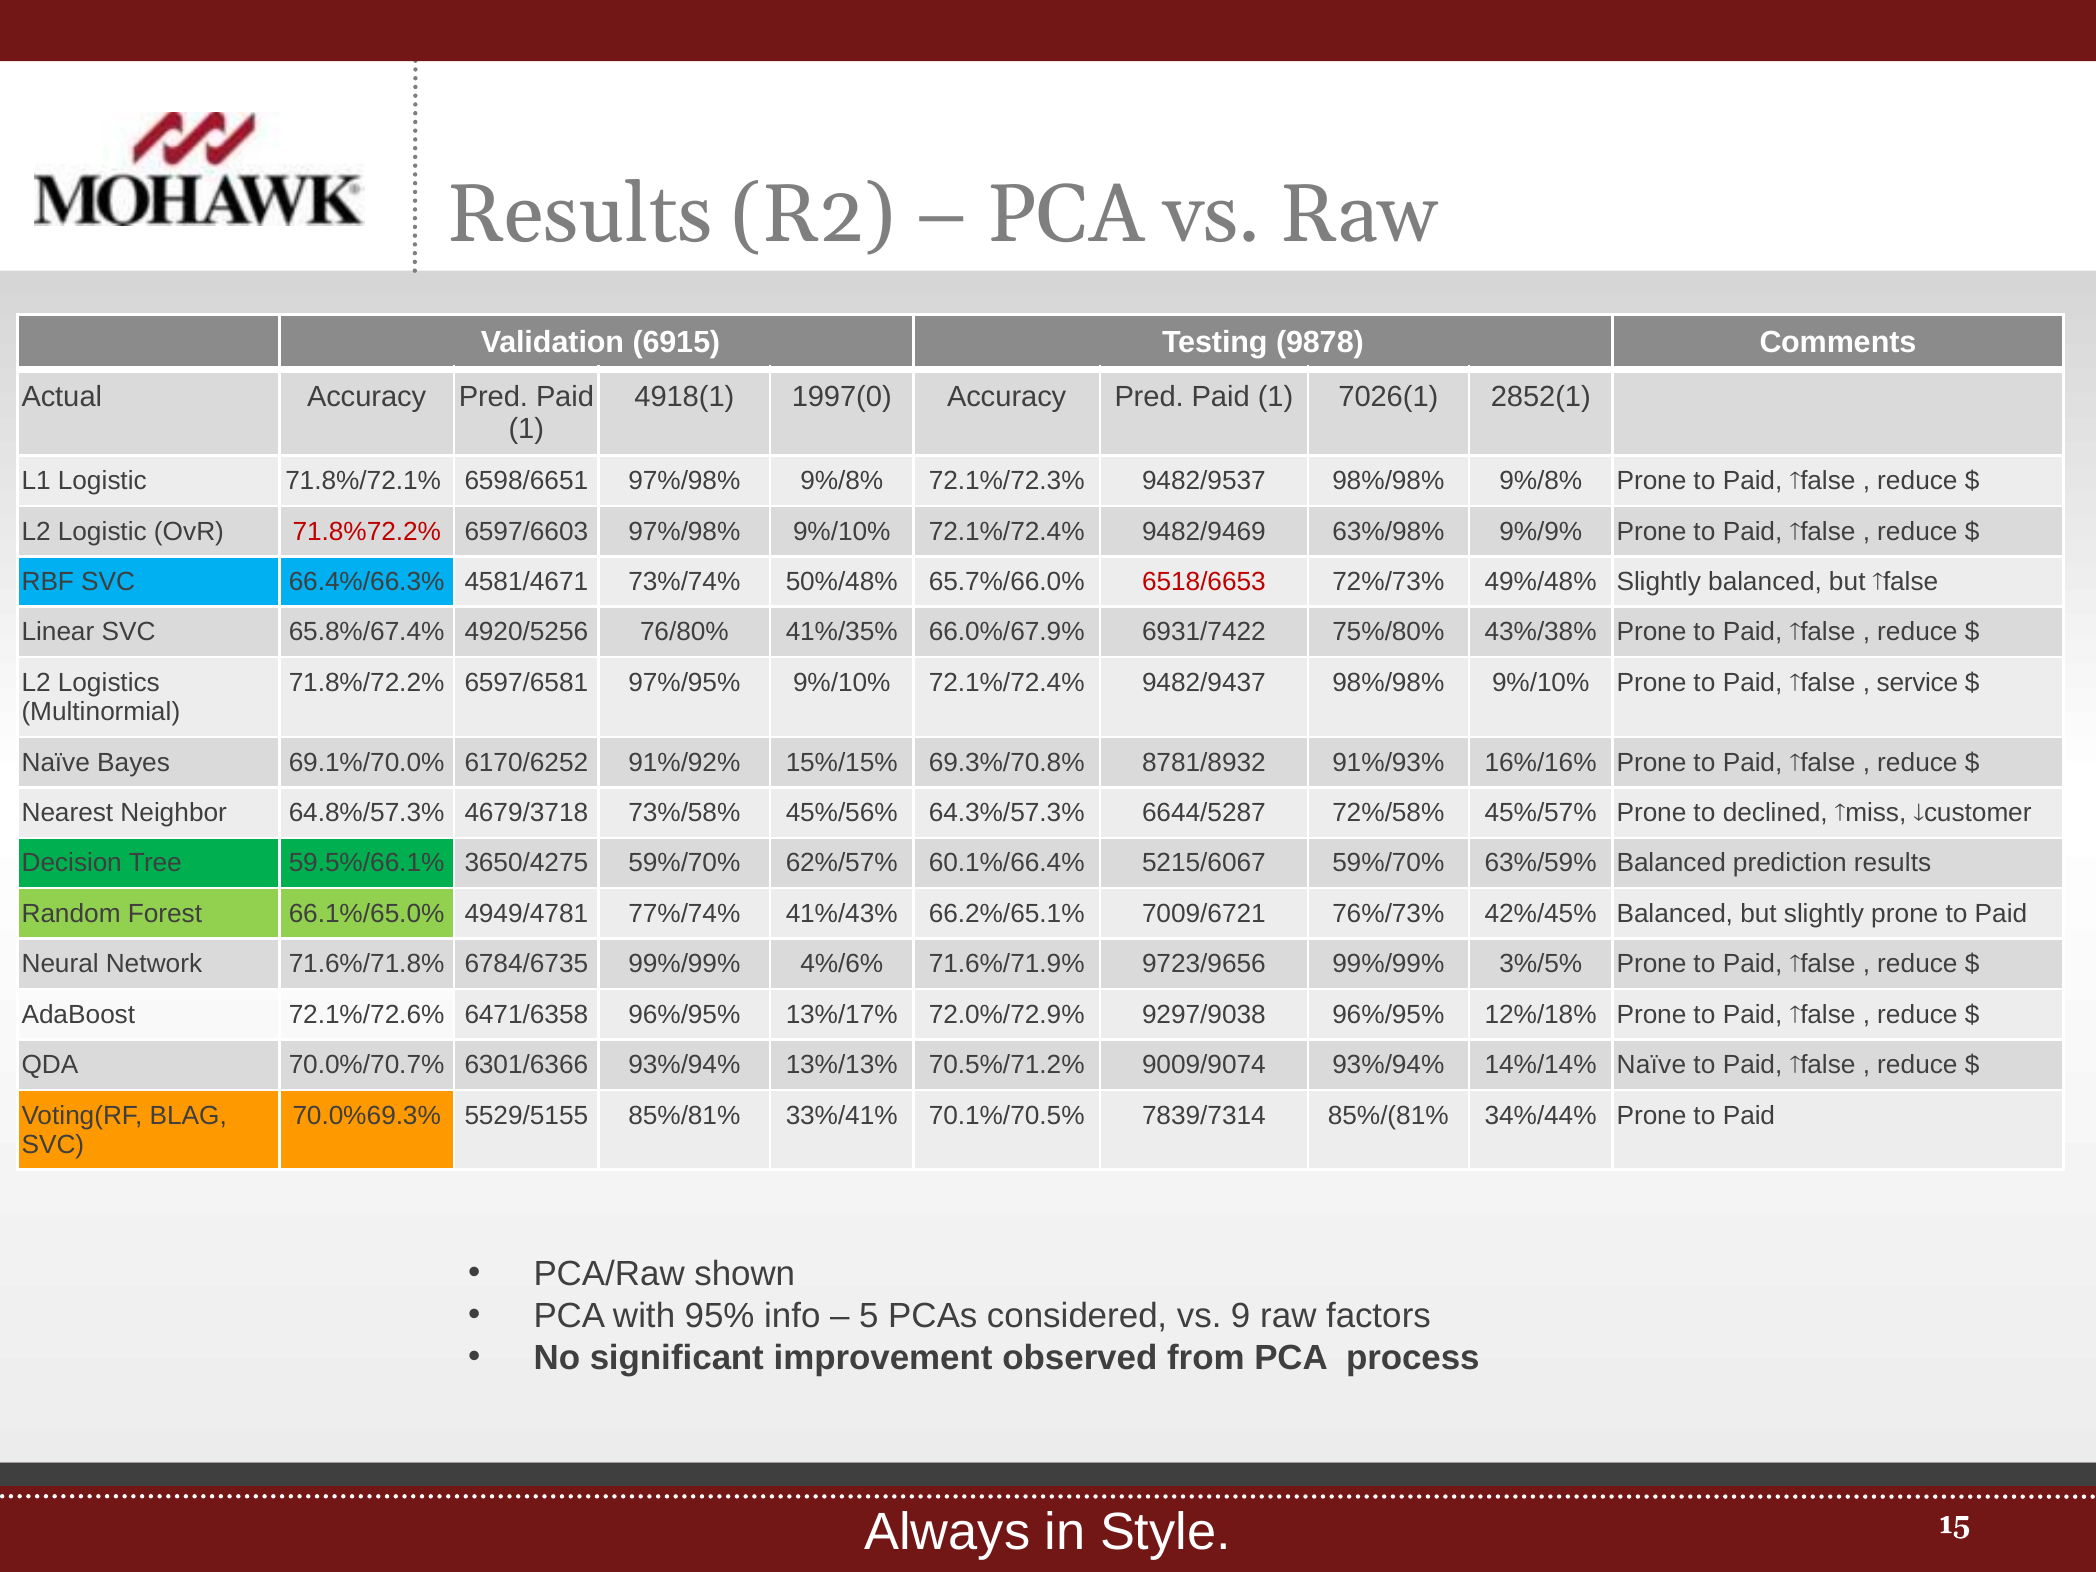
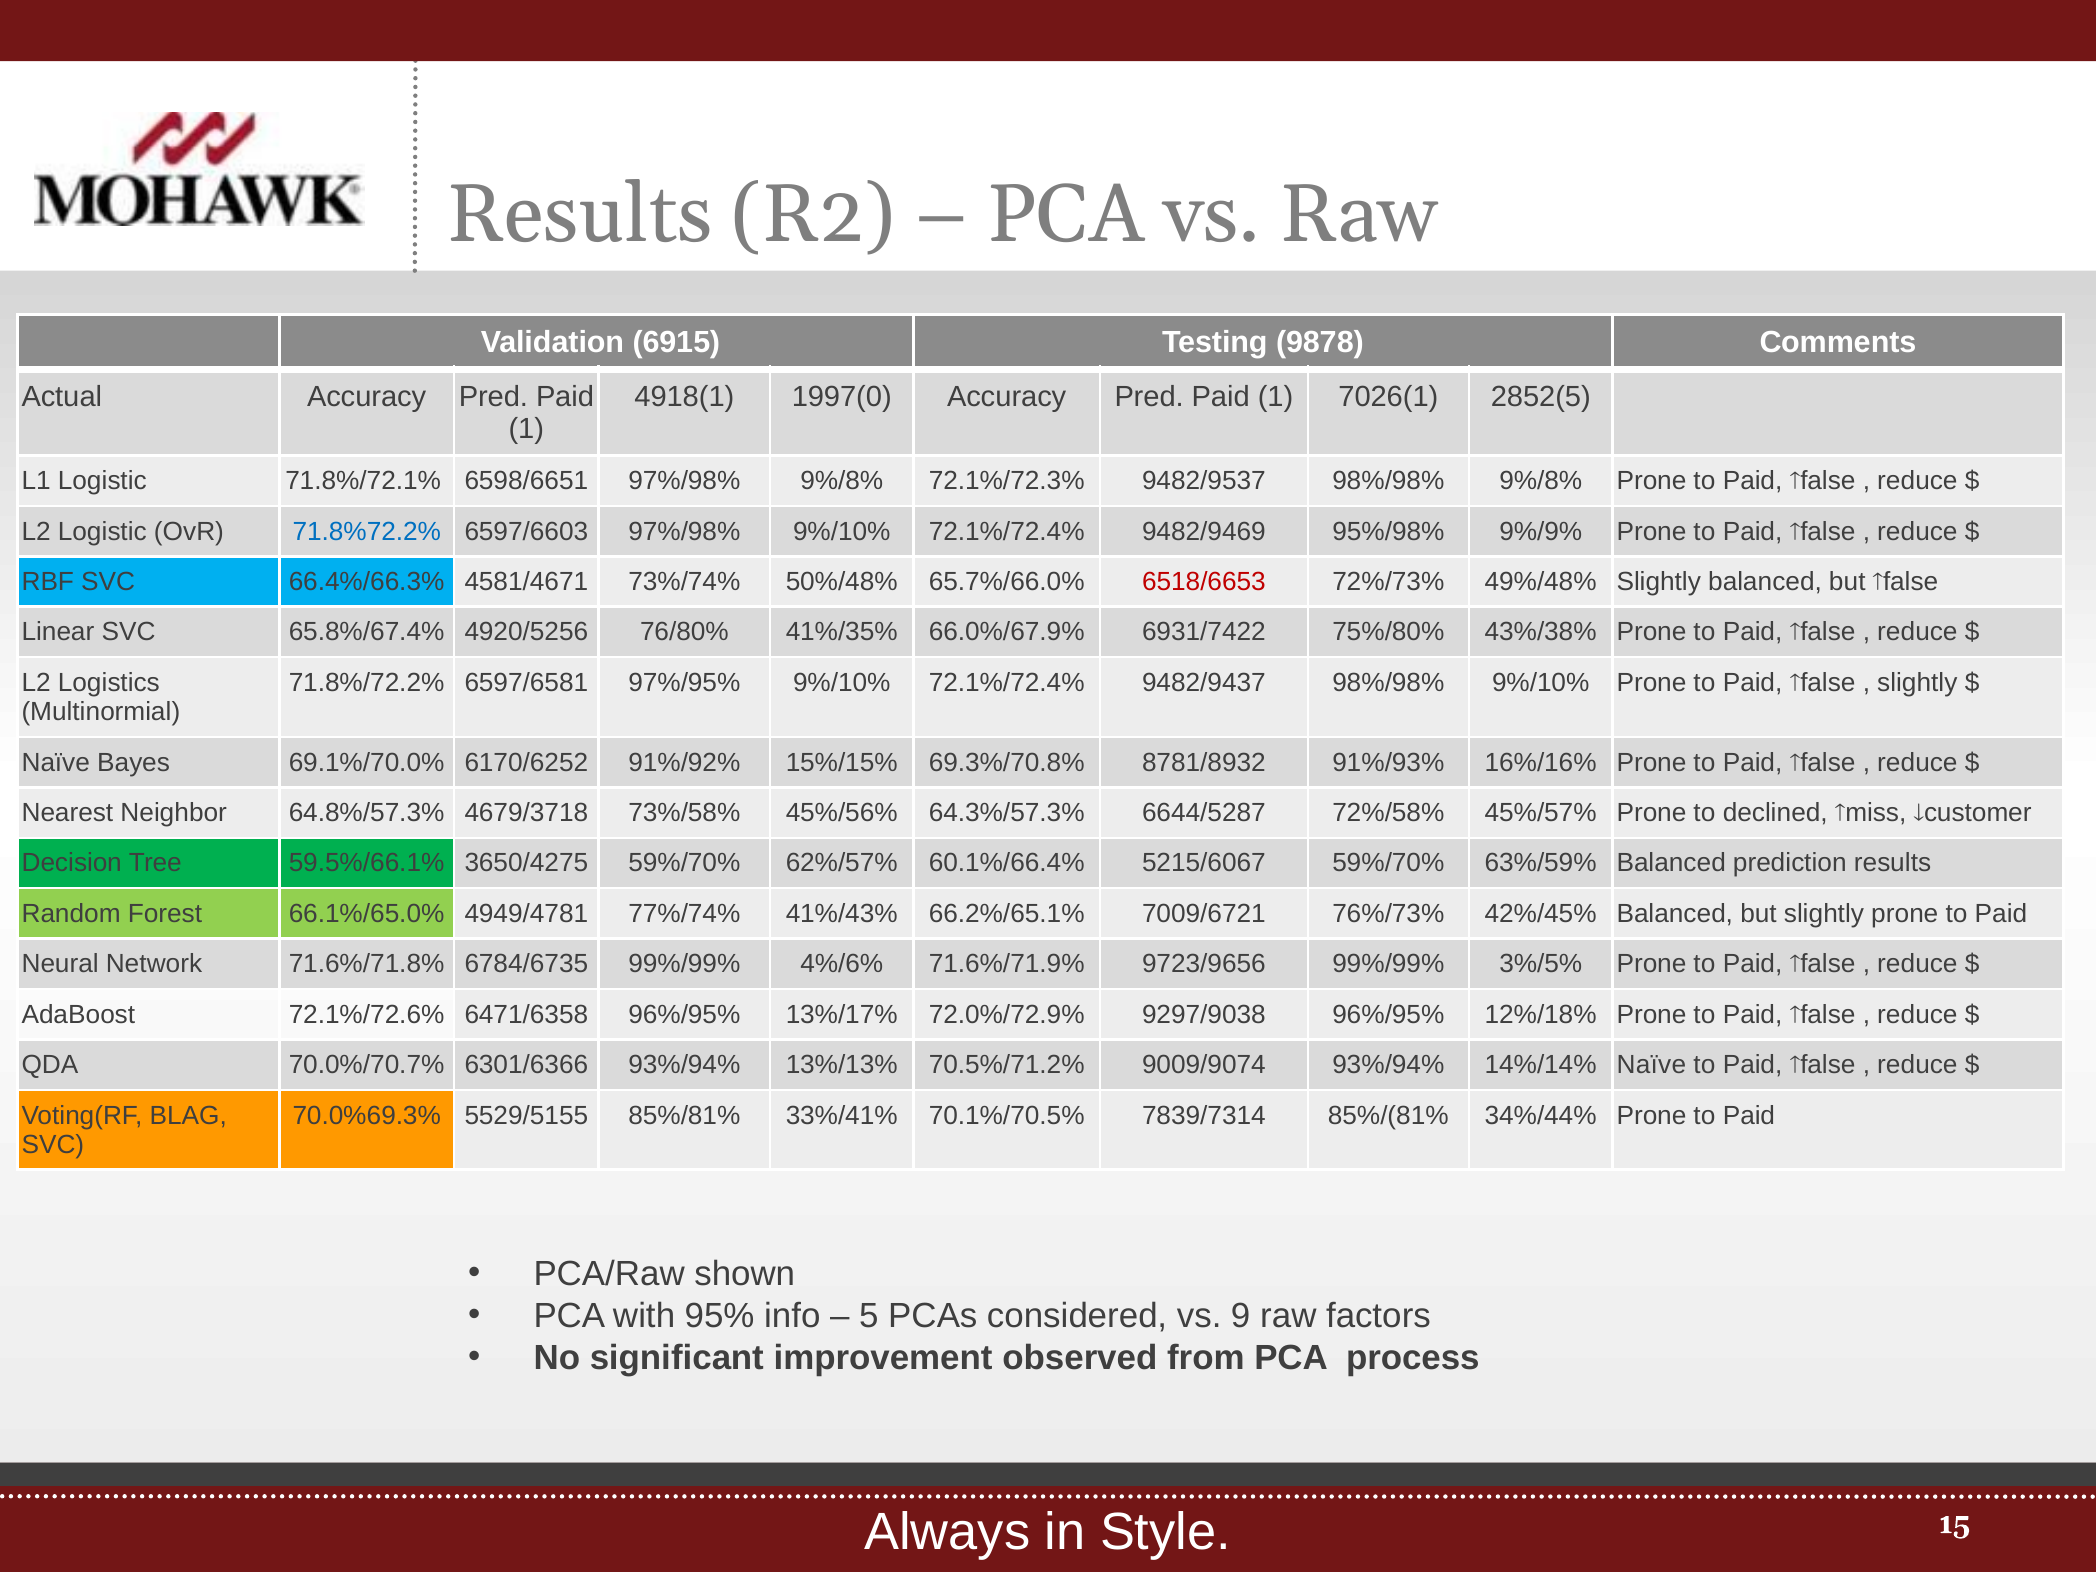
2852(1: 2852(1 -> 2852(5
71.8%72.2% colour: red -> blue
63%/98%: 63%/98% -> 95%/98%
service at (1917, 683): service -> slightly
